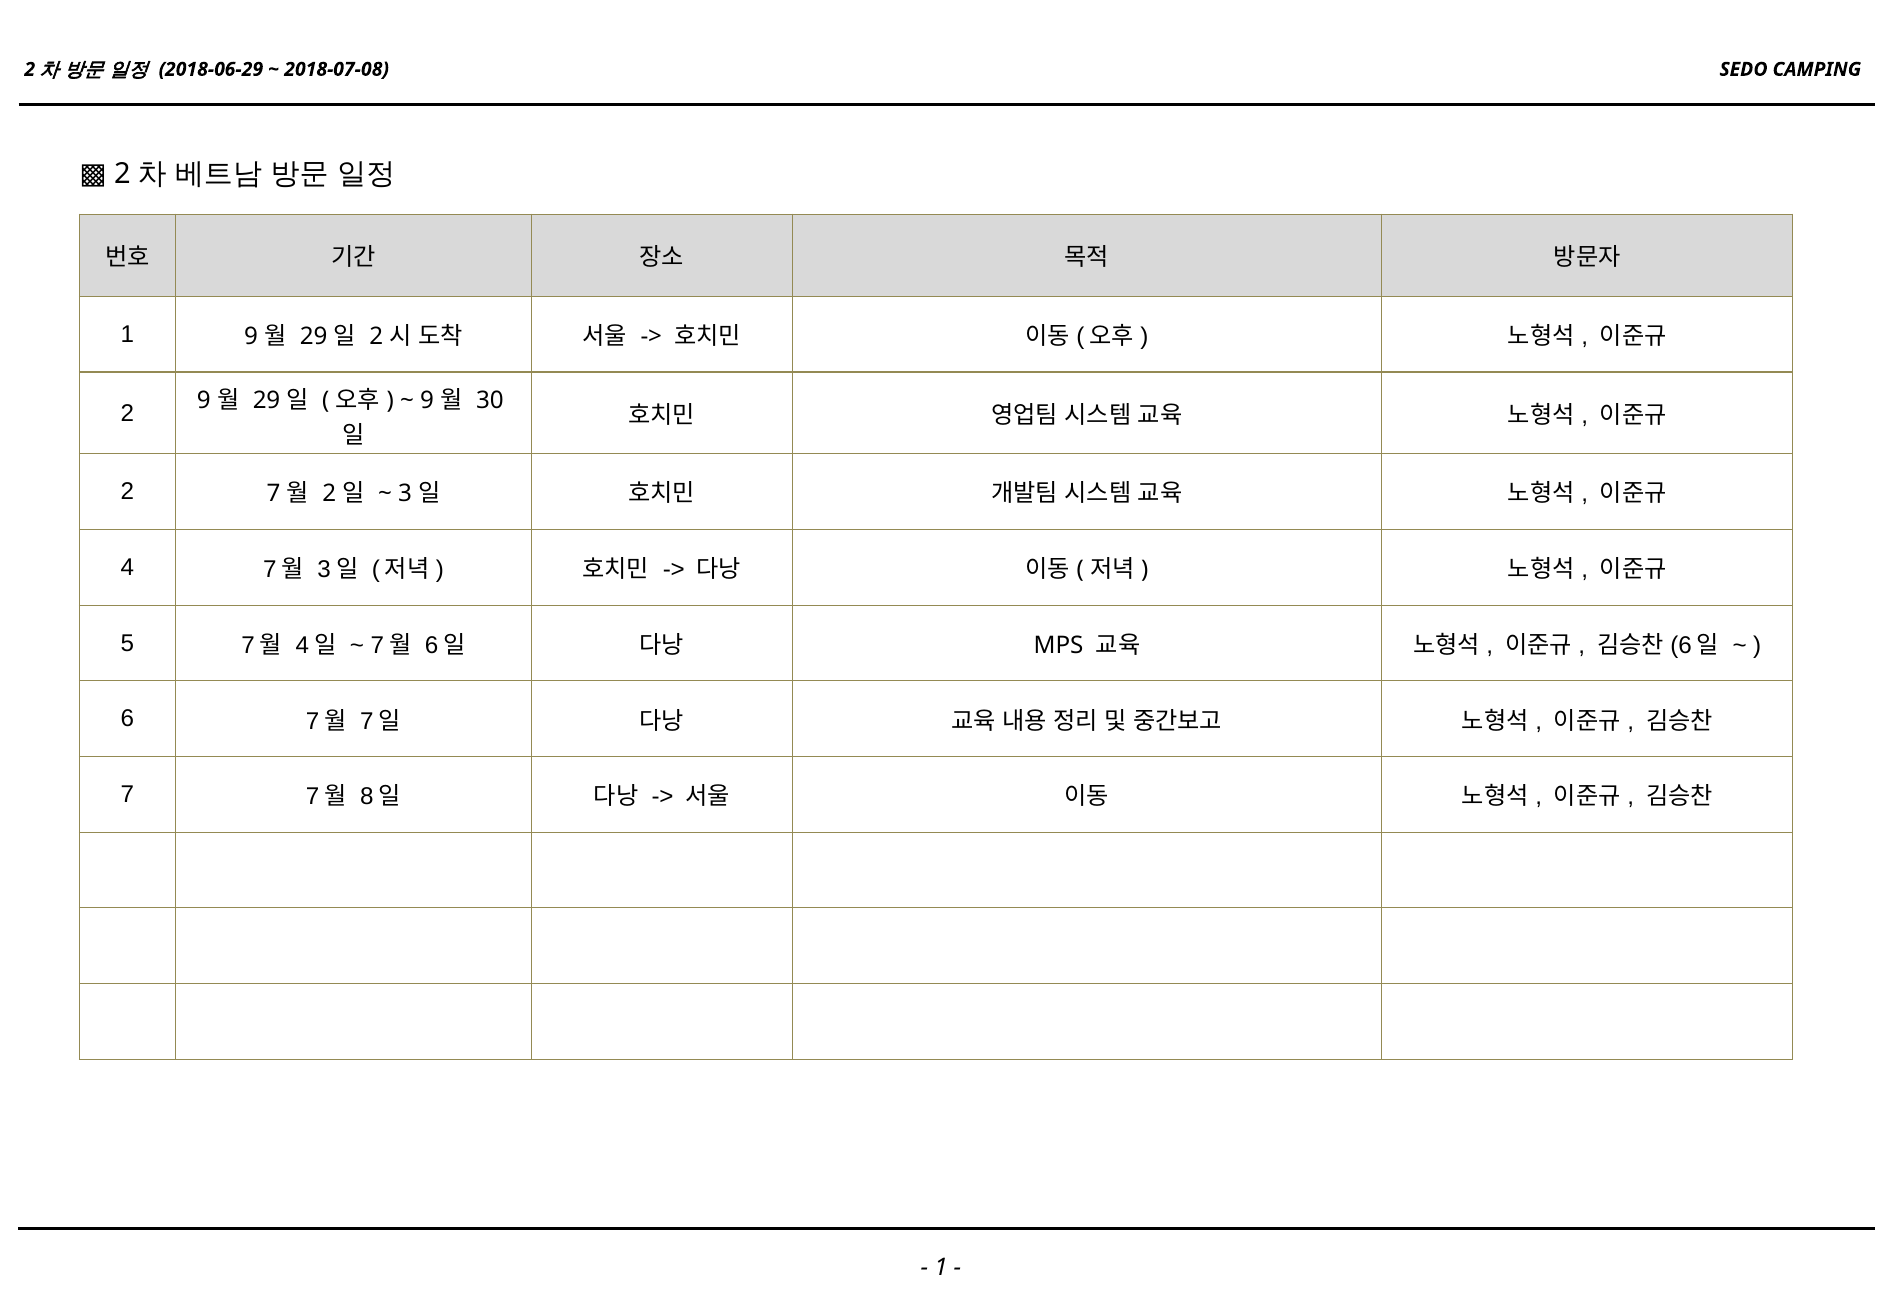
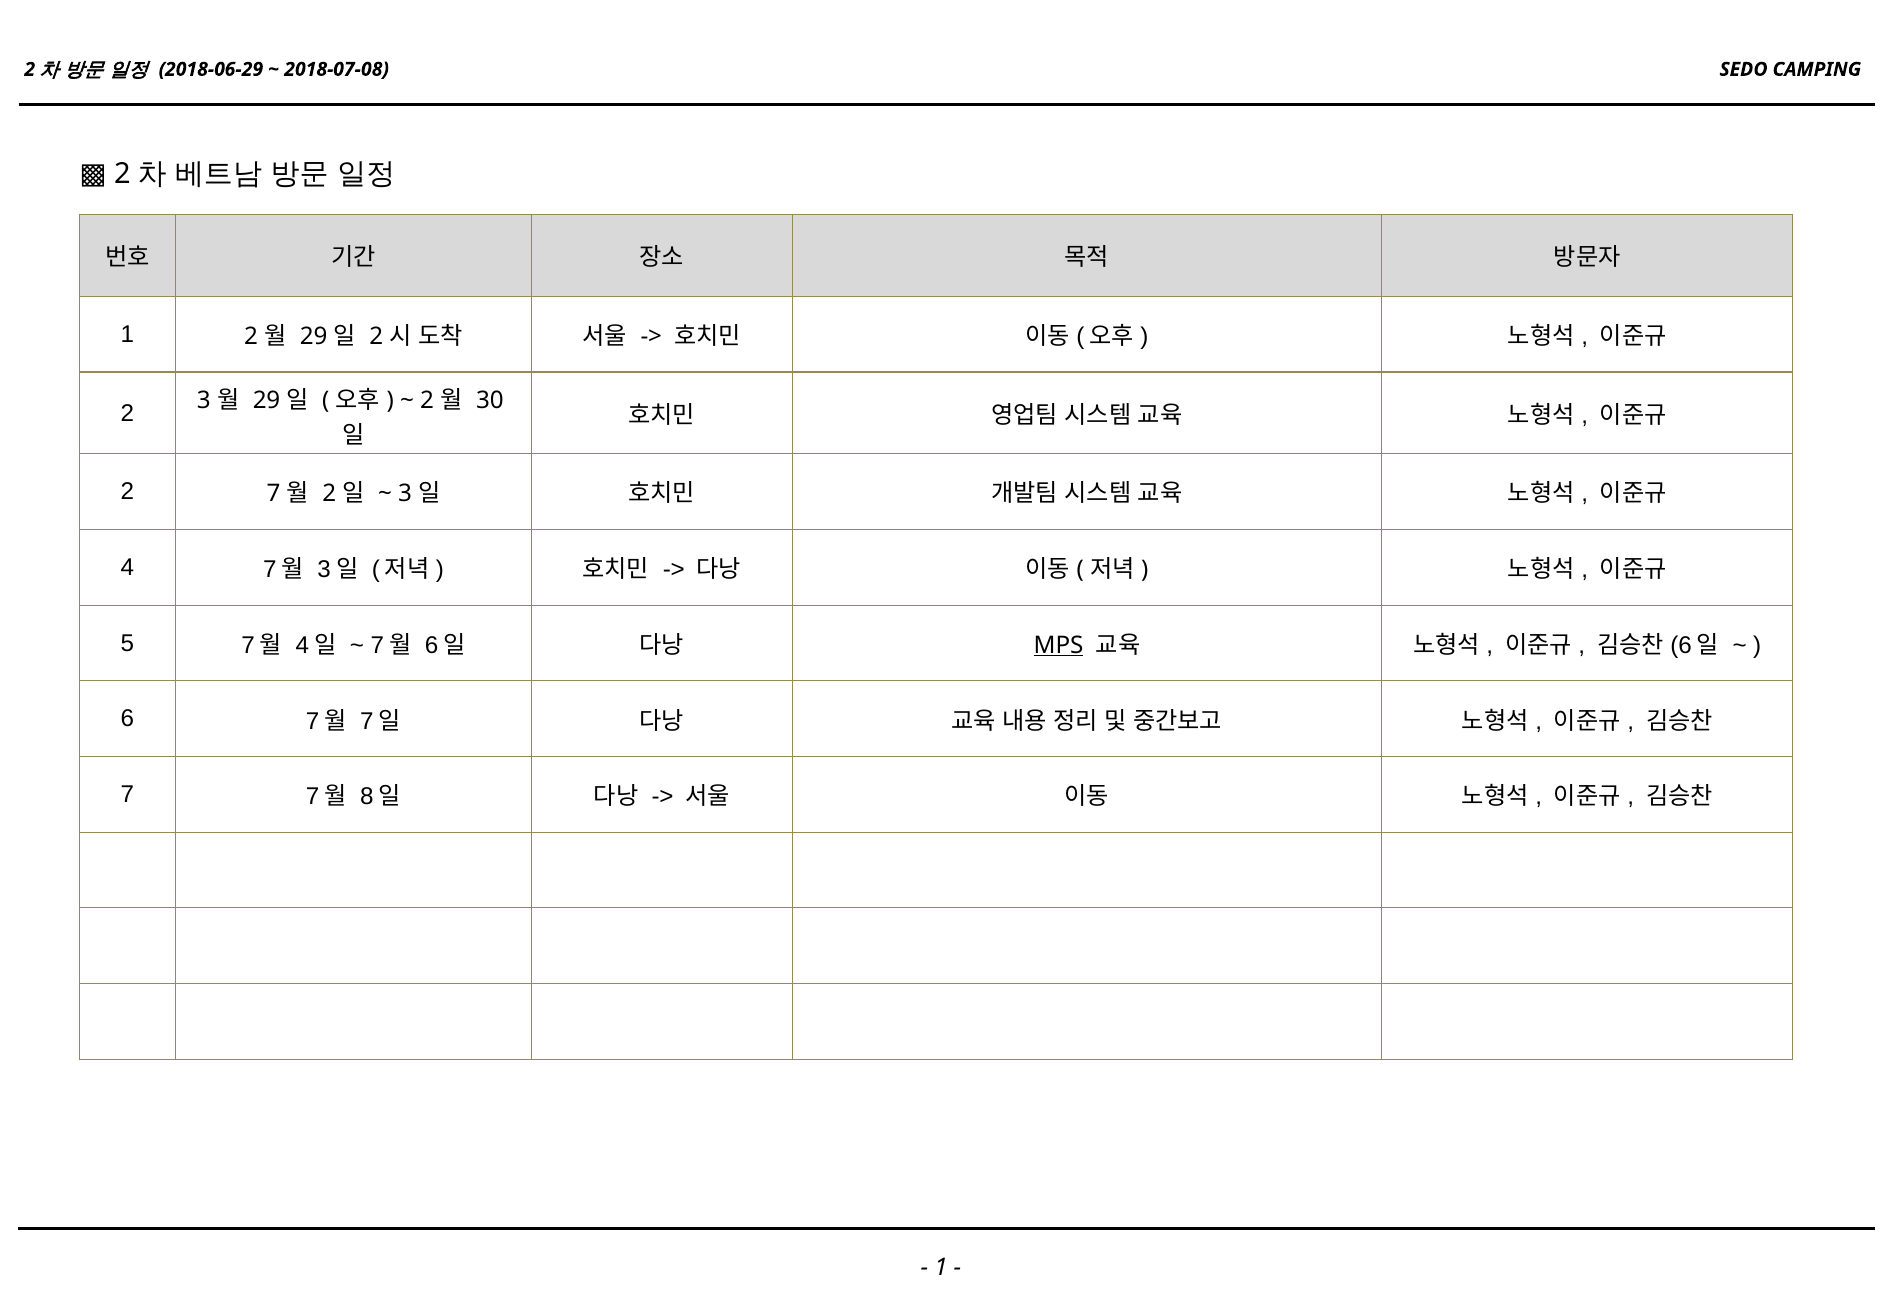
1 9: 9 -> 2
2 9: 9 -> 3
9 at (427, 400): 9 -> 2
MPS underline: none -> present
